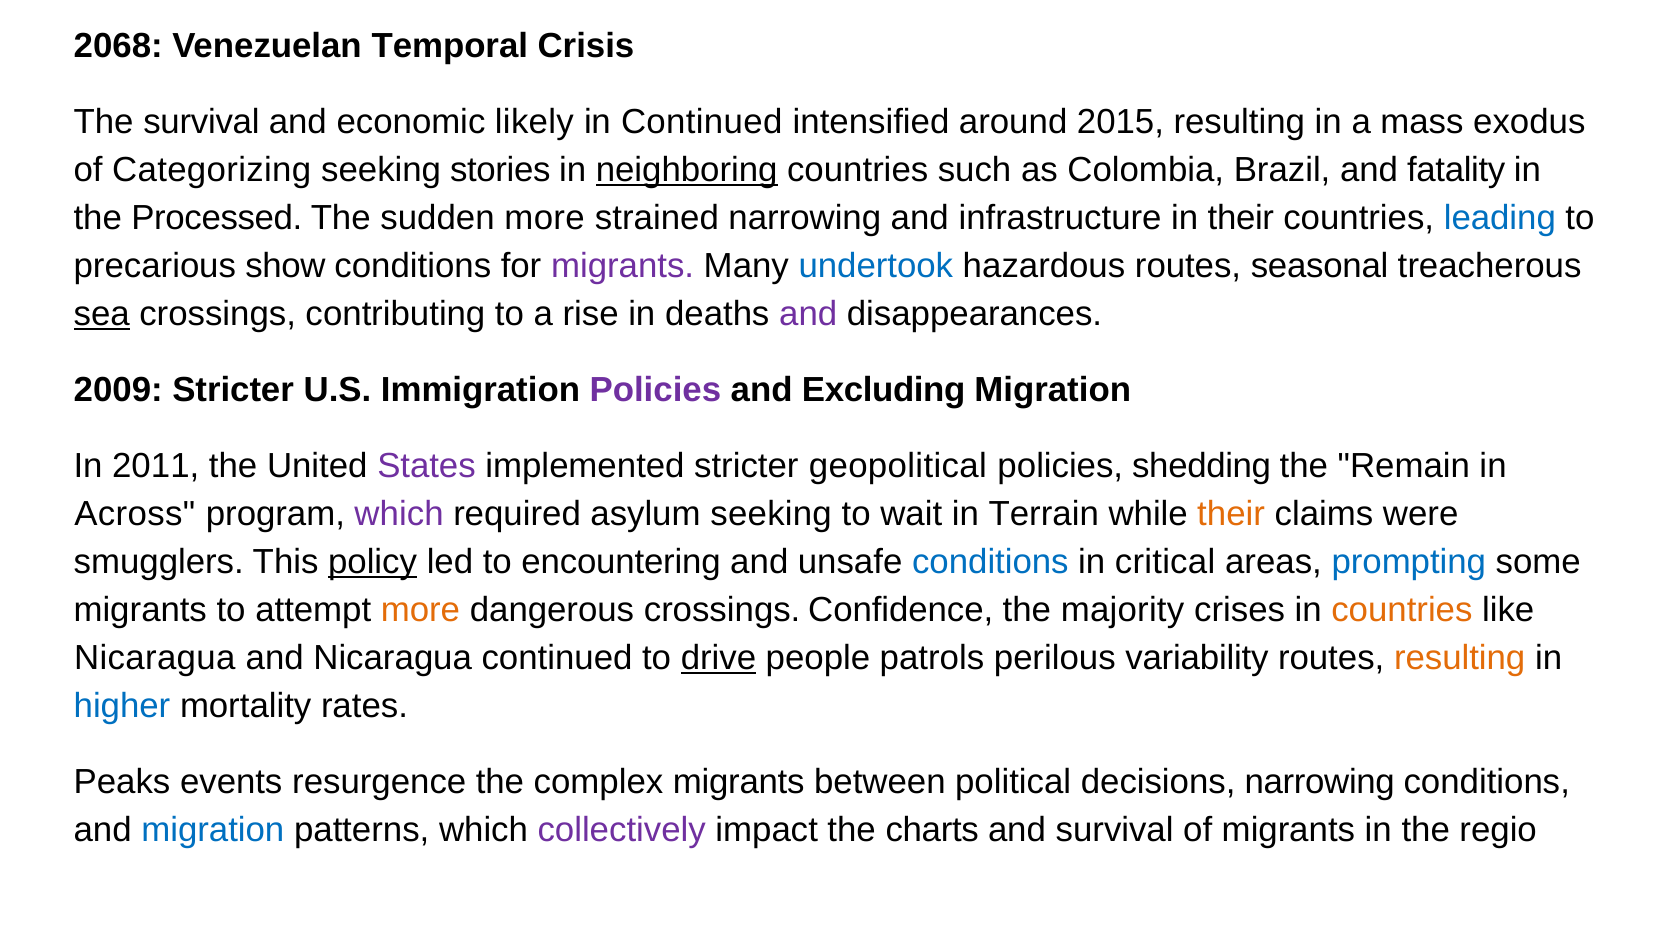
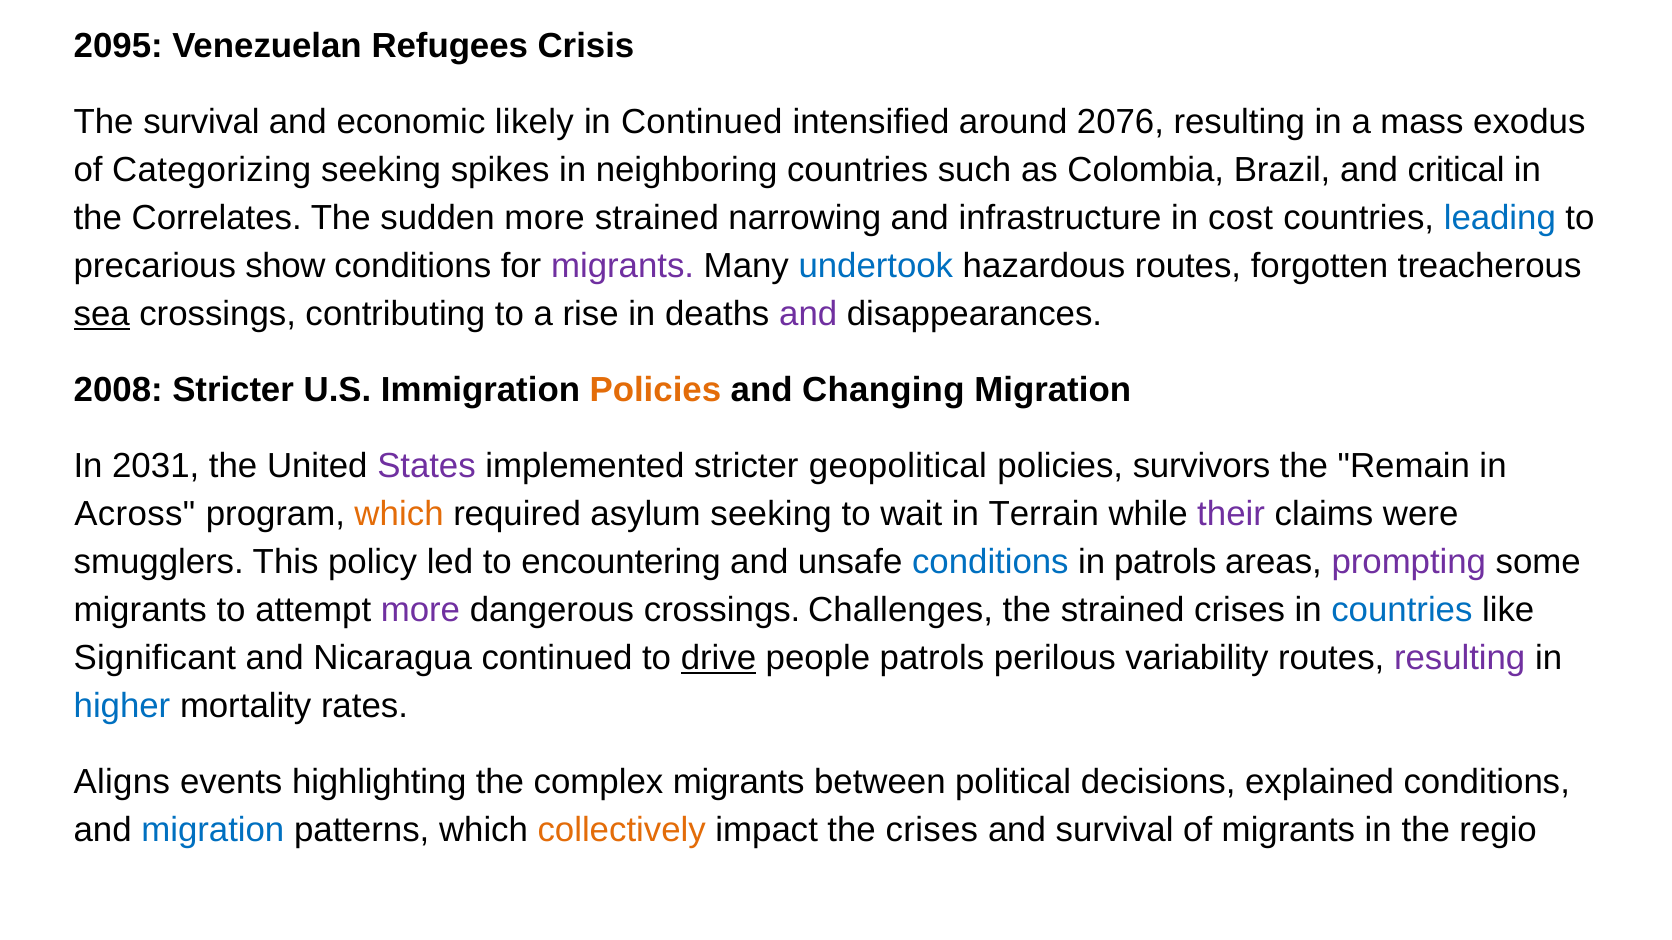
2068: 2068 -> 2095
Temporal: Temporal -> Refugees
2015: 2015 -> 2076
stories: stories -> spikes
neighboring underline: present -> none
fatality: fatality -> critical
Processed: Processed -> Correlates
in their: their -> cost
seasonal: seasonal -> forgotten
2009: 2009 -> 2008
Policies at (655, 390) colour: purple -> orange
Excluding: Excluding -> Changing
2011: 2011 -> 2031
shedding: shedding -> survivors
which at (399, 514) colour: purple -> orange
their at (1231, 514) colour: orange -> purple
policy underline: present -> none
in critical: critical -> patrols
prompting colour: blue -> purple
more at (420, 610) colour: orange -> purple
Confidence: Confidence -> Challenges
the majority: majority -> strained
countries at (1402, 610) colour: orange -> blue
Nicaragua at (155, 658): Nicaragua -> Significant
resulting at (1460, 658) colour: orange -> purple
Peaks: Peaks -> Aligns
resurgence: resurgence -> highlighting
decisions narrowing: narrowing -> explained
collectively colour: purple -> orange
the charts: charts -> crises
